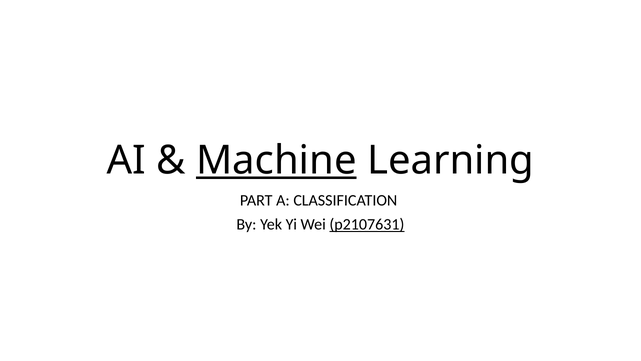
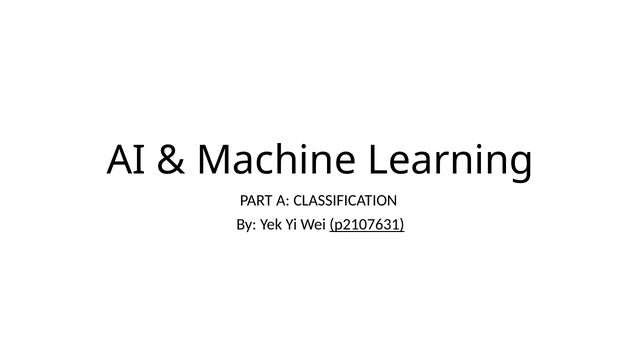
Machine underline: present -> none
